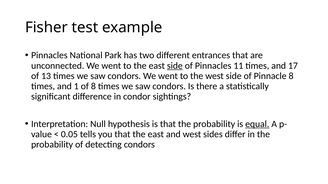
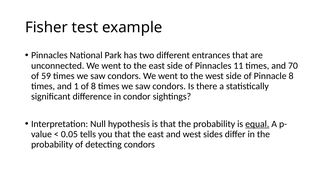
side at (175, 66) underline: present -> none
17: 17 -> 70
13: 13 -> 59
